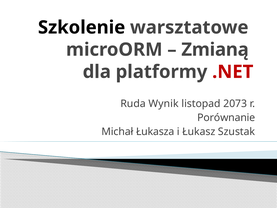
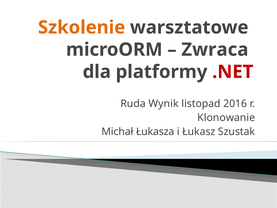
Szkolenie colour: black -> orange
Zmianą: Zmianą -> Zwraca
2073: 2073 -> 2016
Porównanie: Porównanie -> Klonowanie
